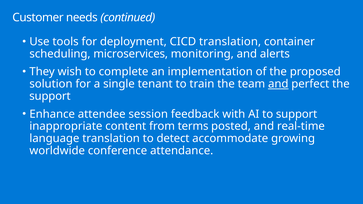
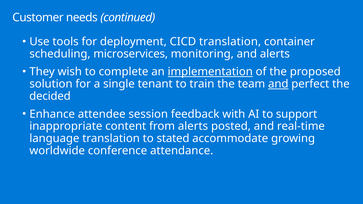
implementation underline: none -> present
support at (50, 96): support -> decided
from terms: terms -> alerts
detect: detect -> stated
